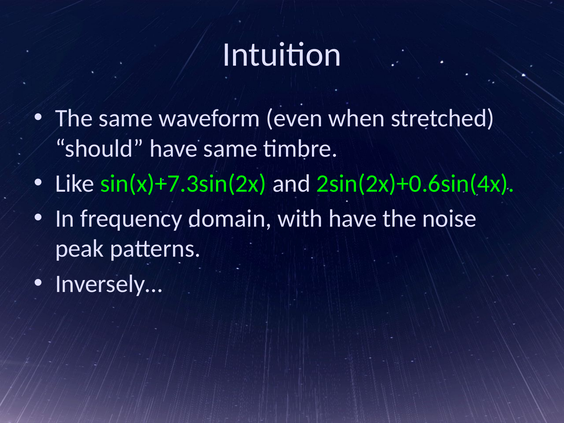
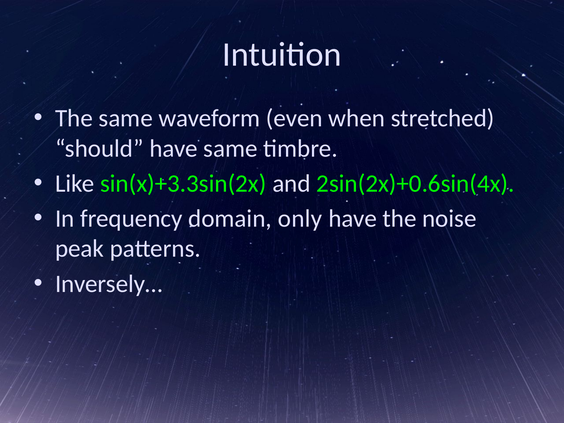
sin(x)+7.3sin(2x: sin(x)+7.3sin(2x -> sin(x)+3.3sin(2x
with: with -> only
